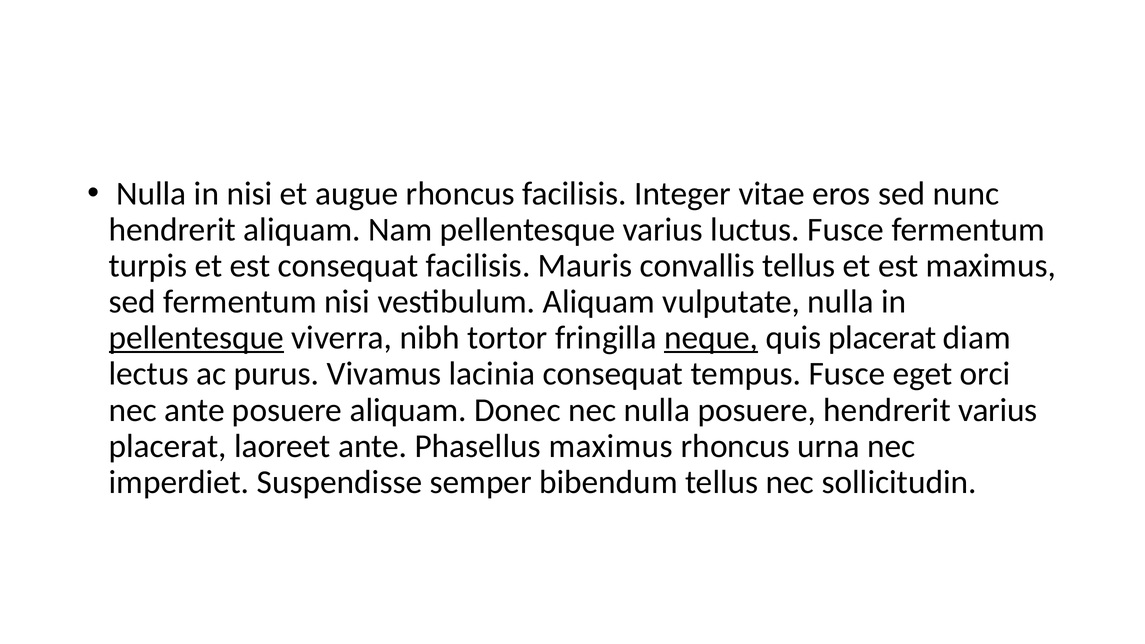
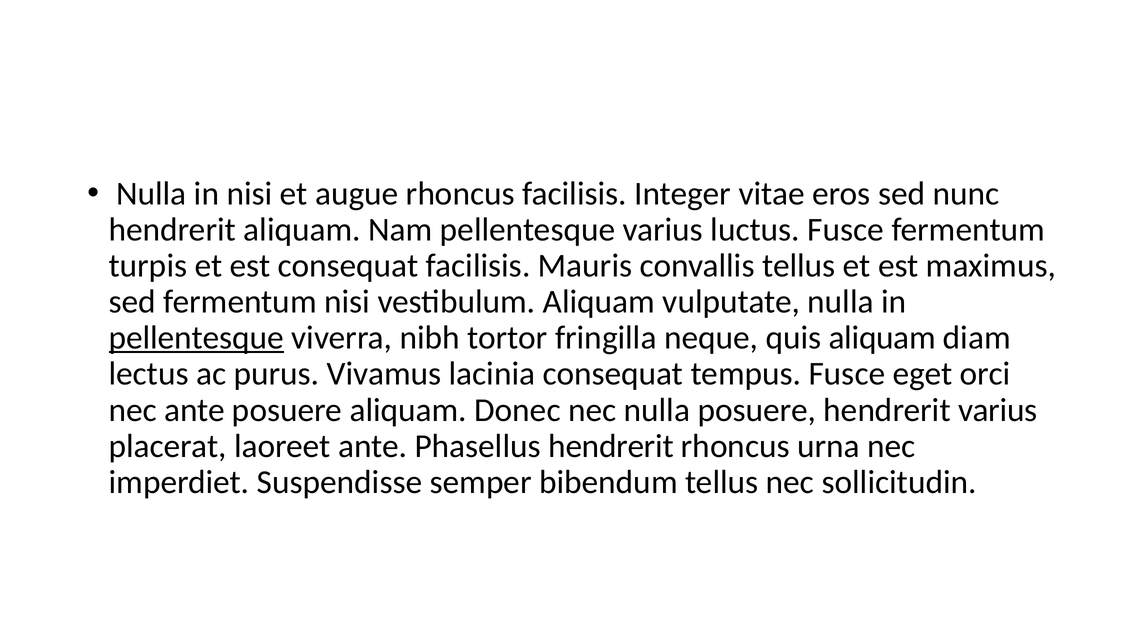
neque underline: present -> none
quis placerat: placerat -> aliquam
Phasellus maximus: maximus -> hendrerit
